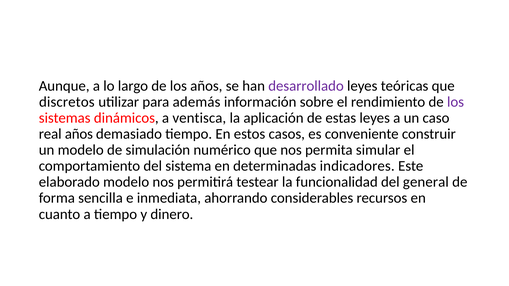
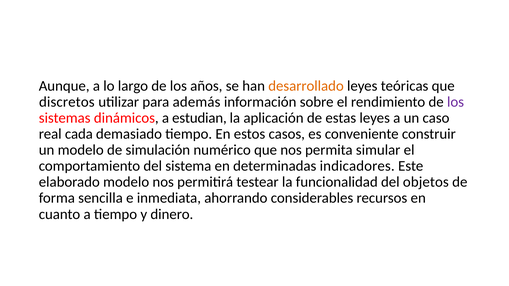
desarrollado colour: purple -> orange
ventisca: ventisca -> estudian
real años: años -> cada
general: general -> objetos
